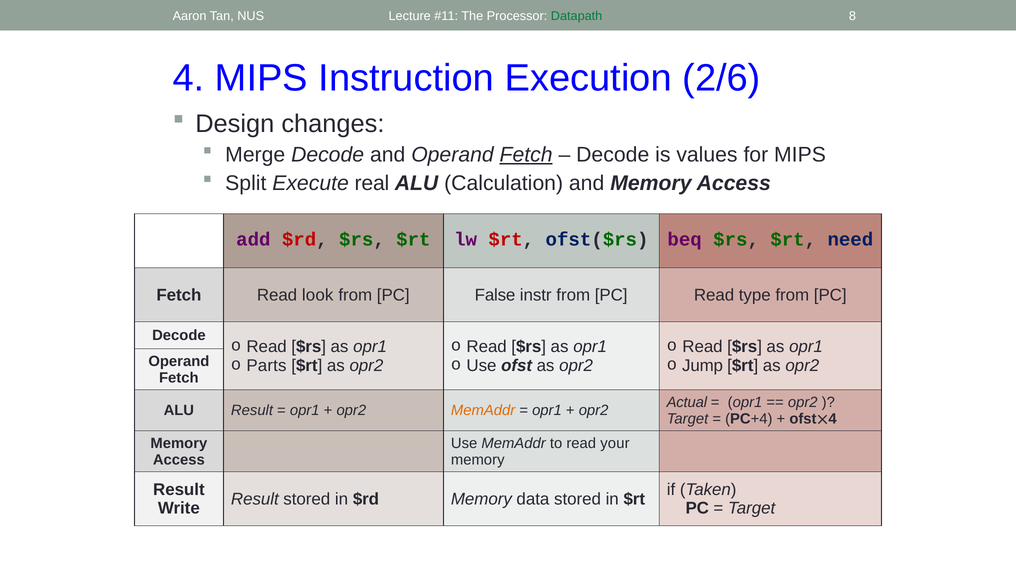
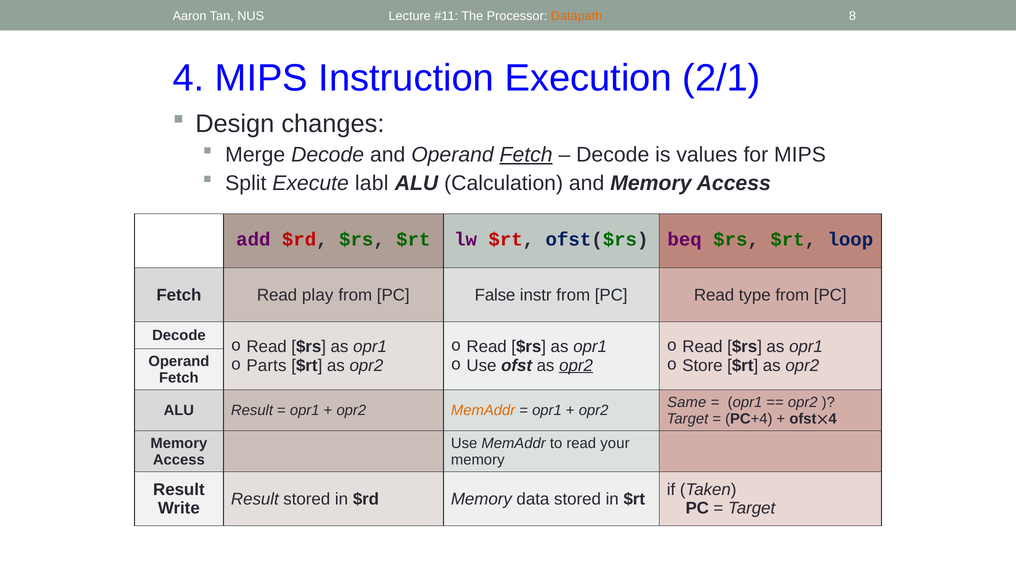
Datapath colour: green -> orange
2/6: 2/6 -> 2/1
real: real -> labl
need: need -> loop
look: look -> play
opr2 at (576, 365) underline: none -> present
Jump: Jump -> Store
Actual: Actual -> Same
